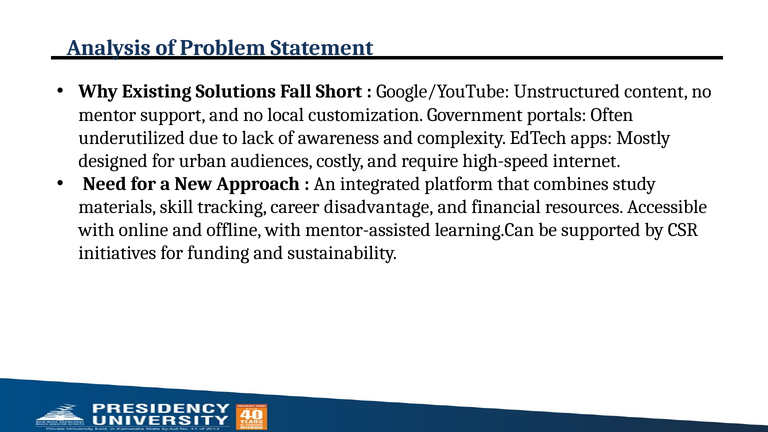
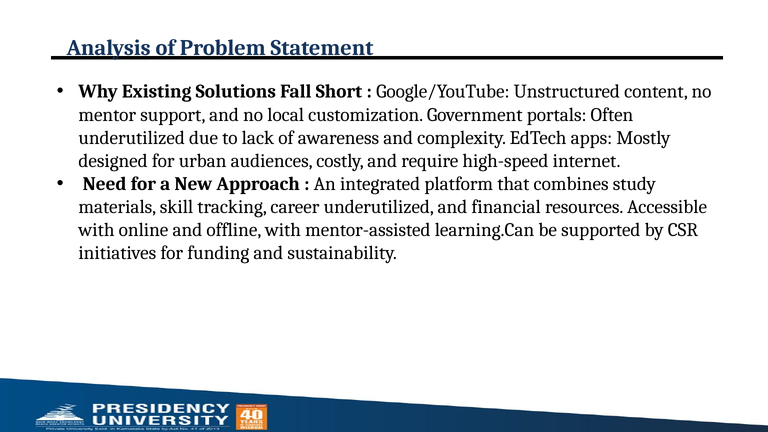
career disadvantage: disadvantage -> underutilized
